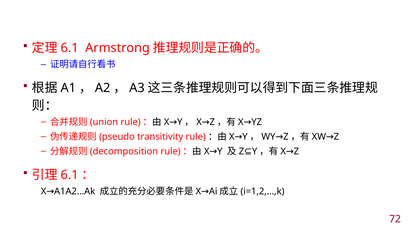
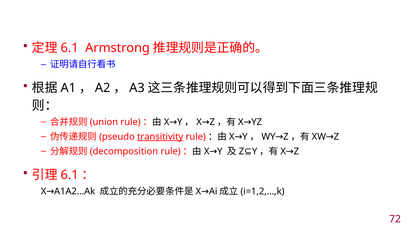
transitivity underline: none -> present
